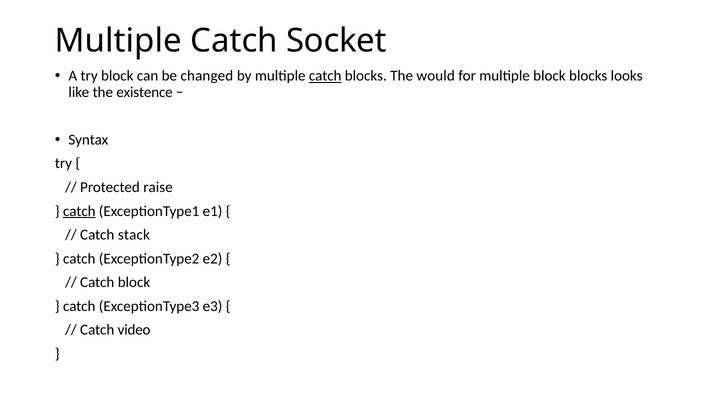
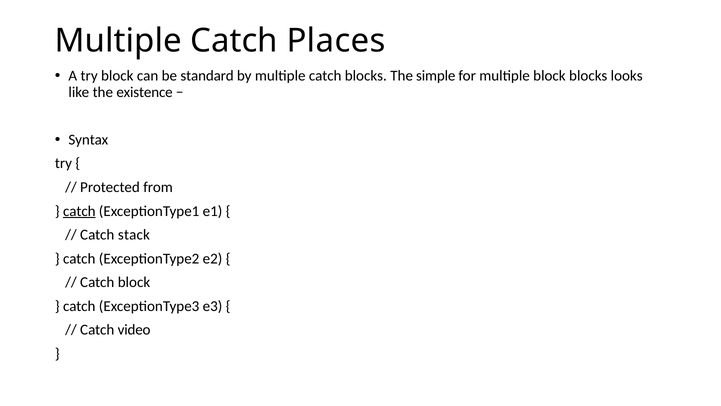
Socket: Socket -> Places
changed: changed -> standard
catch at (325, 76) underline: present -> none
would: would -> simple
raise: raise -> from
